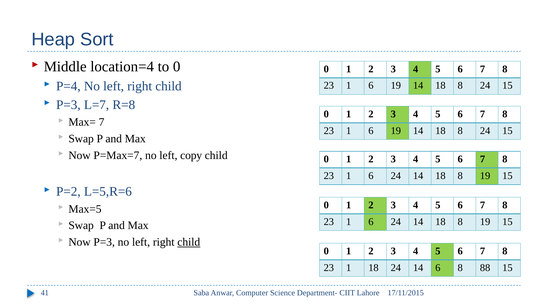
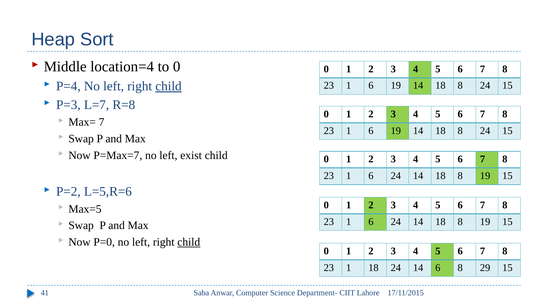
child at (169, 86) underline: none -> present
copy: copy -> exist
Now P=3: P=3 -> P=0
88: 88 -> 29
